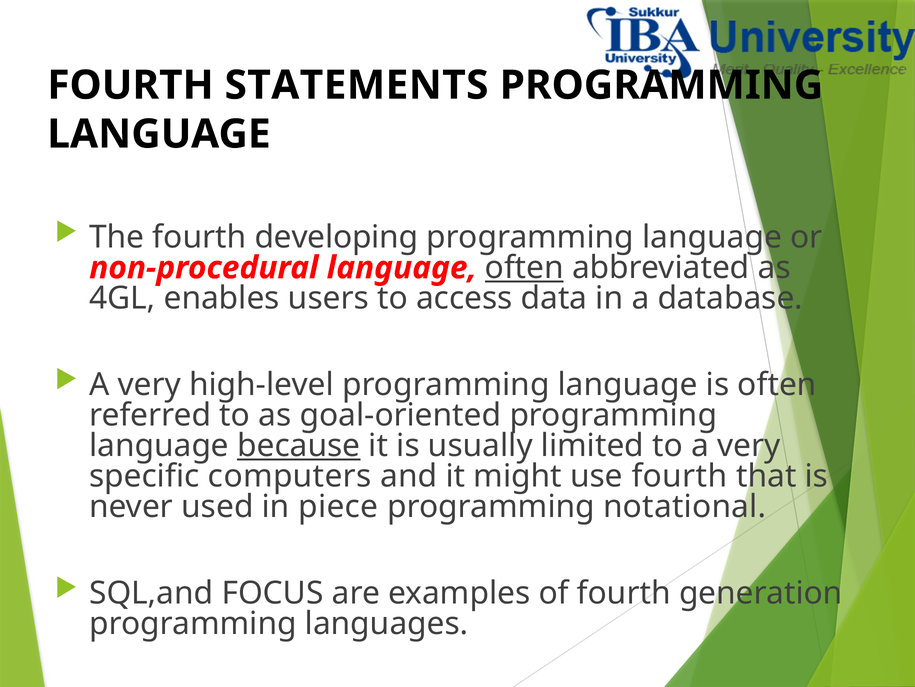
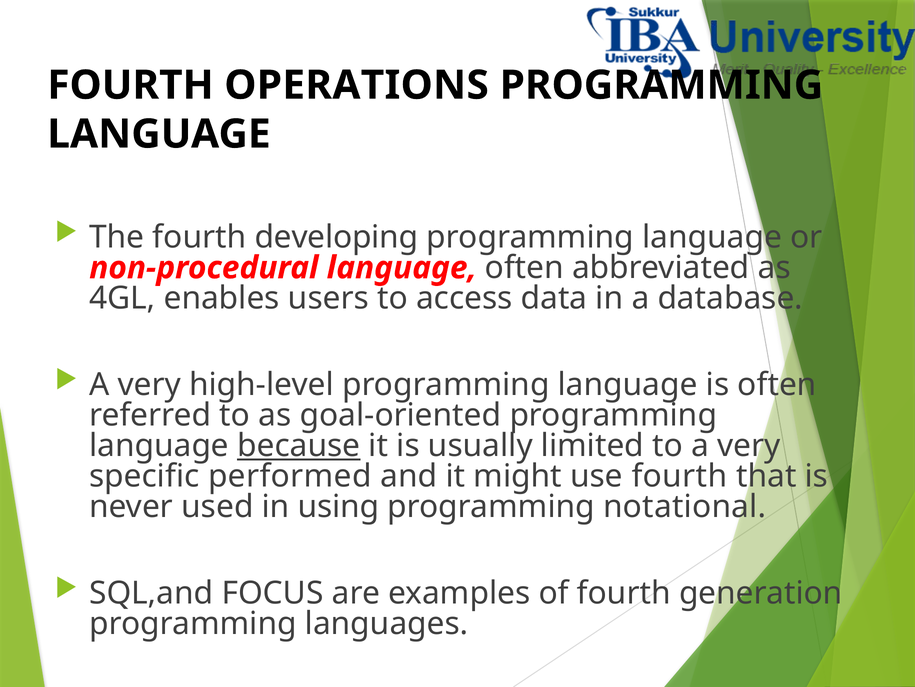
STATEMENTS: STATEMENTS -> OPERATIONS
often at (524, 268) underline: present -> none
computers: computers -> performed
piece: piece -> using
